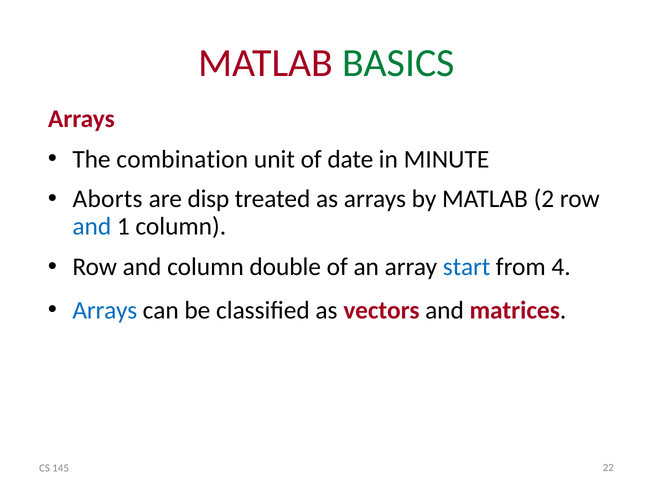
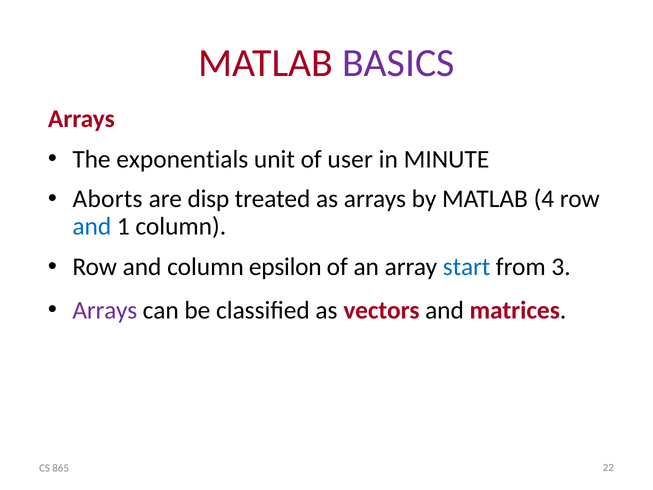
BASICS colour: green -> purple
combination: combination -> exponentials
date: date -> user
2: 2 -> 4
double: double -> epsilon
4: 4 -> 3
Arrays at (105, 310) colour: blue -> purple
145: 145 -> 865
